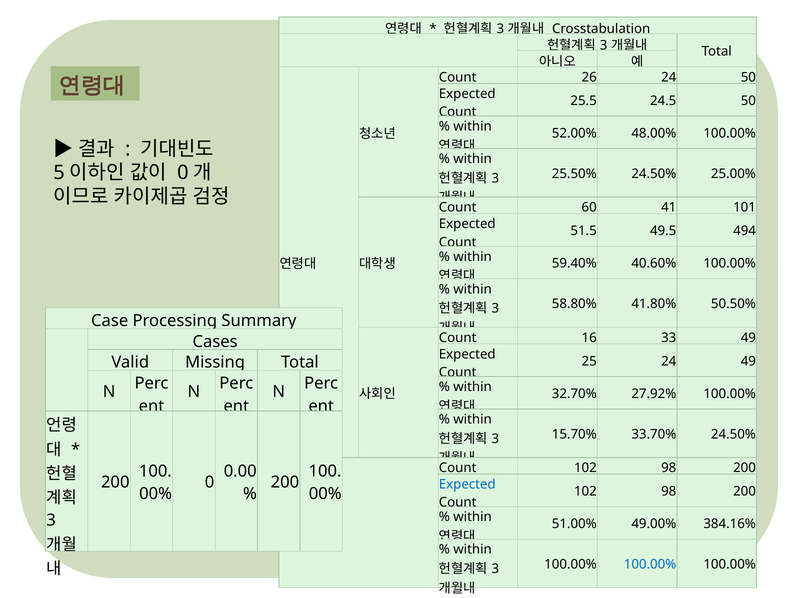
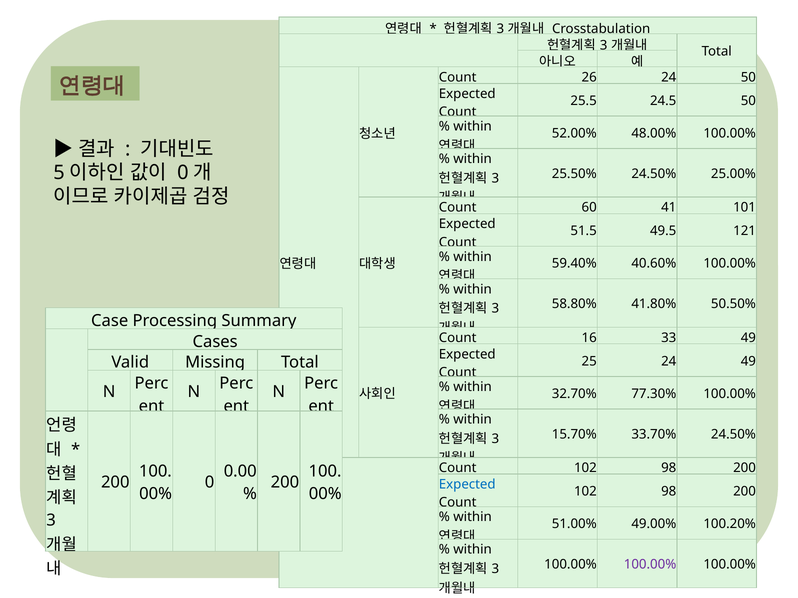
494: 494 -> 121
27.92%: 27.92% -> 77.30%
384.16%: 384.16% -> 100.20%
100.00% at (650, 565) colour: blue -> purple
